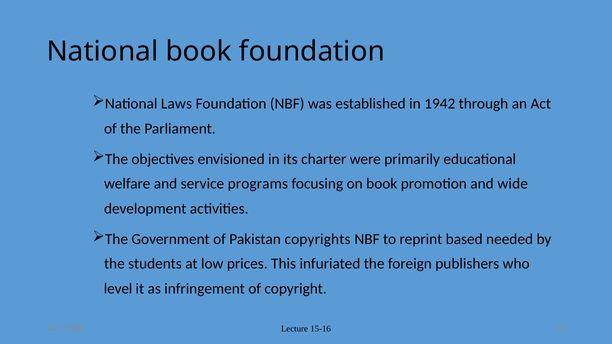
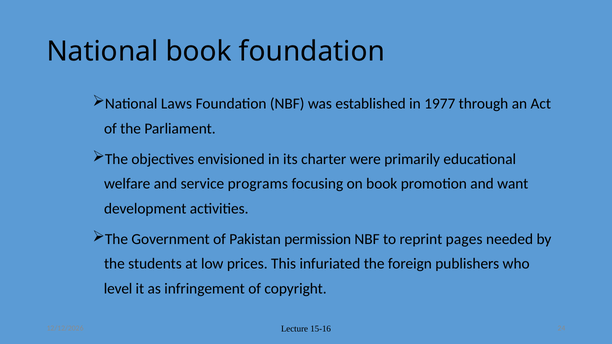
1942: 1942 -> 1977
wide: wide -> want
copyrights: copyrights -> permission
based: based -> pages
